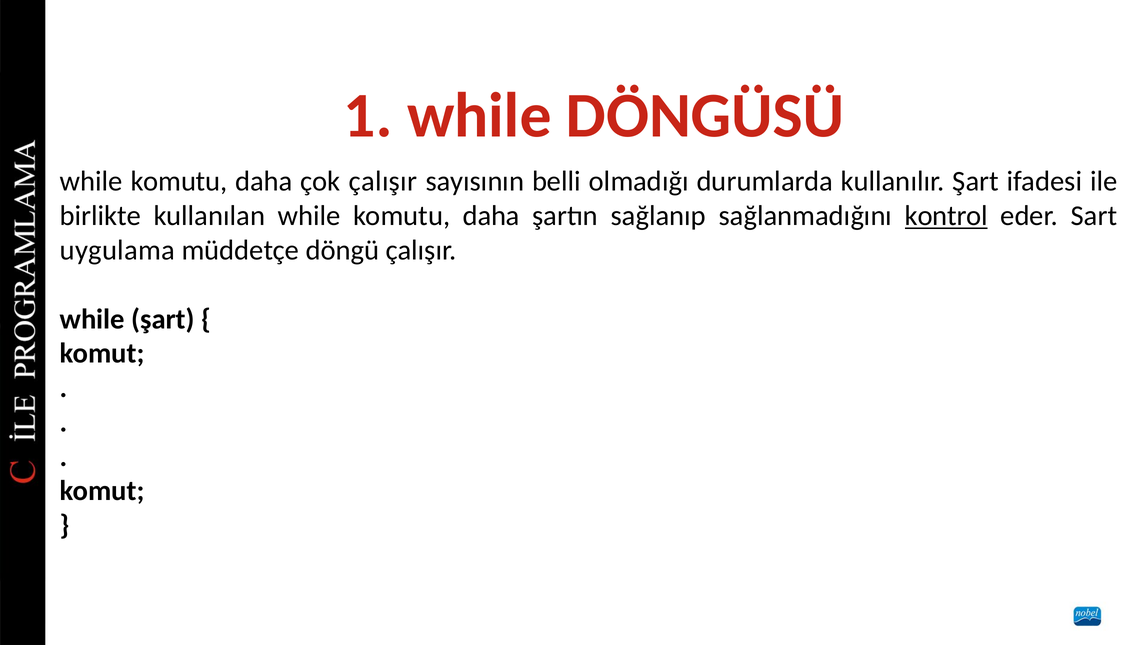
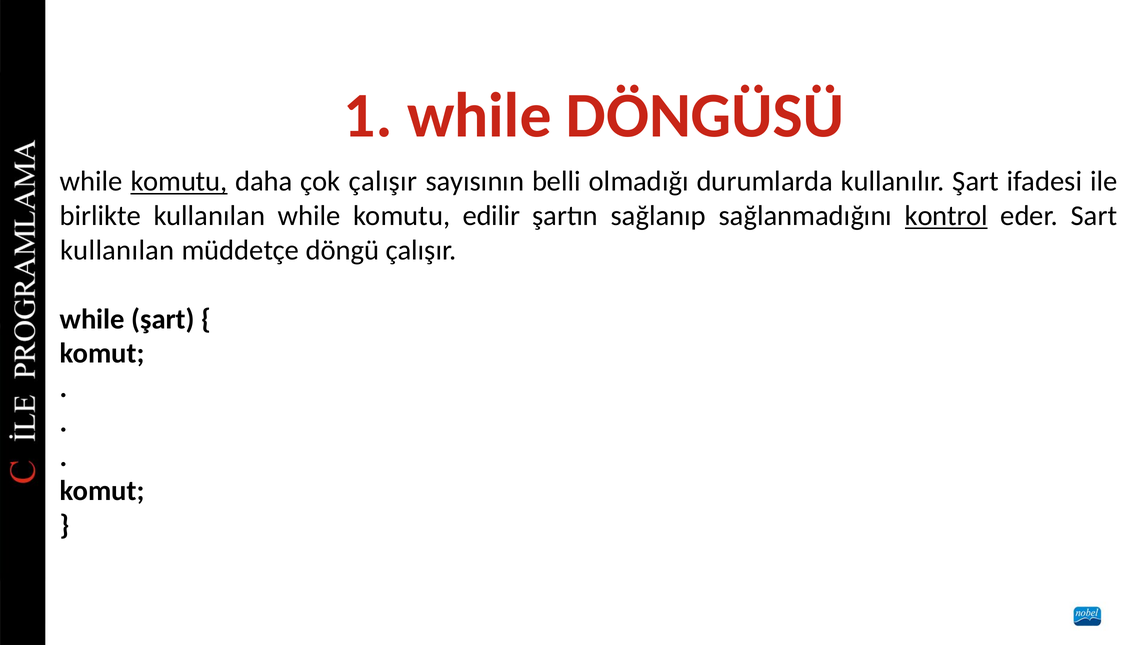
komutu at (179, 181) underline: none -> present
kullanılan while komutu daha: daha -> edilir
uygulama at (117, 250): uygulama -> kullanılan
